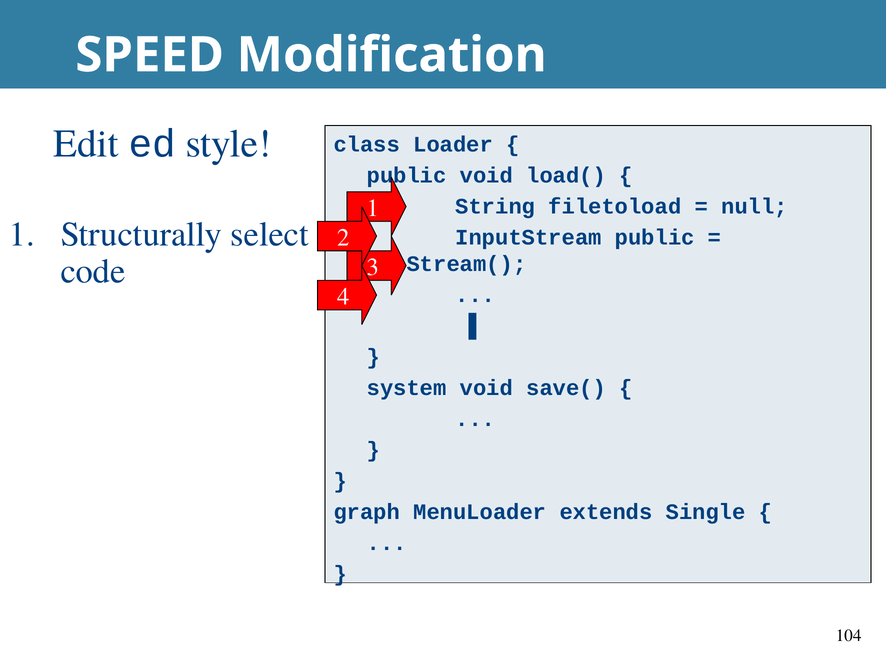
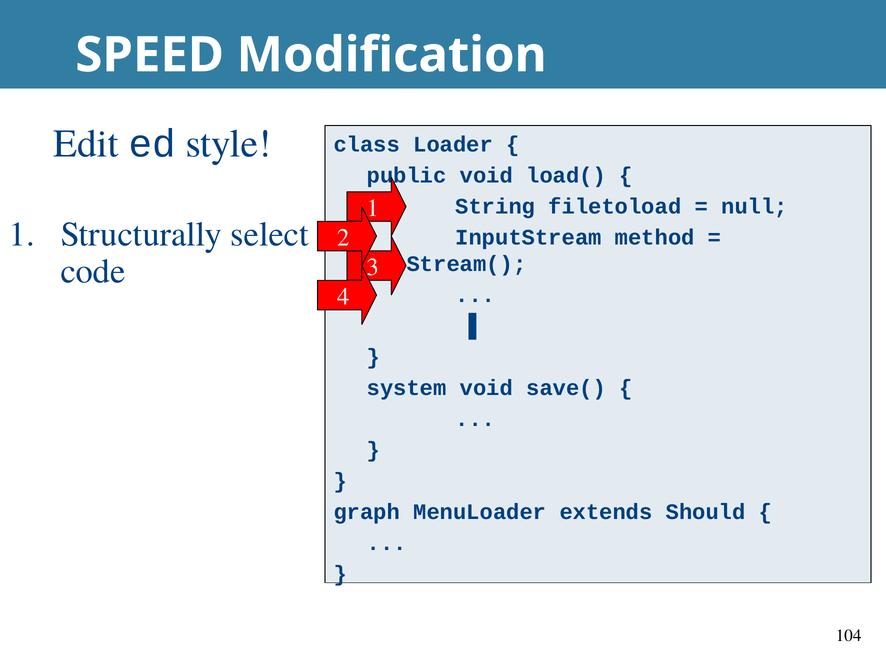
InputStream public: public -> method
Single: Single -> Should
